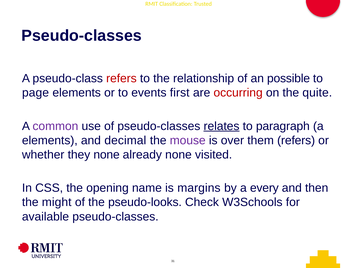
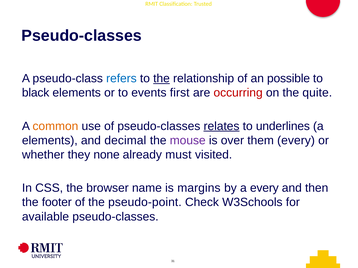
refers at (121, 79) colour: red -> blue
the at (162, 79) underline: none -> present
page: page -> black
common colour: purple -> orange
paragraph: paragraph -> underlines
them refers: refers -> every
already none: none -> must
opening: opening -> browser
might: might -> footer
pseudo-looks: pseudo-looks -> pseudo-point
